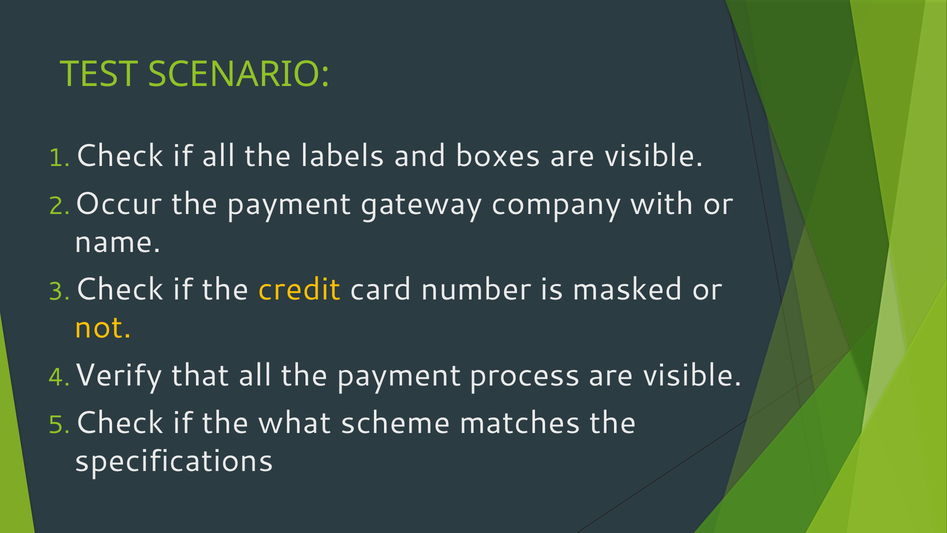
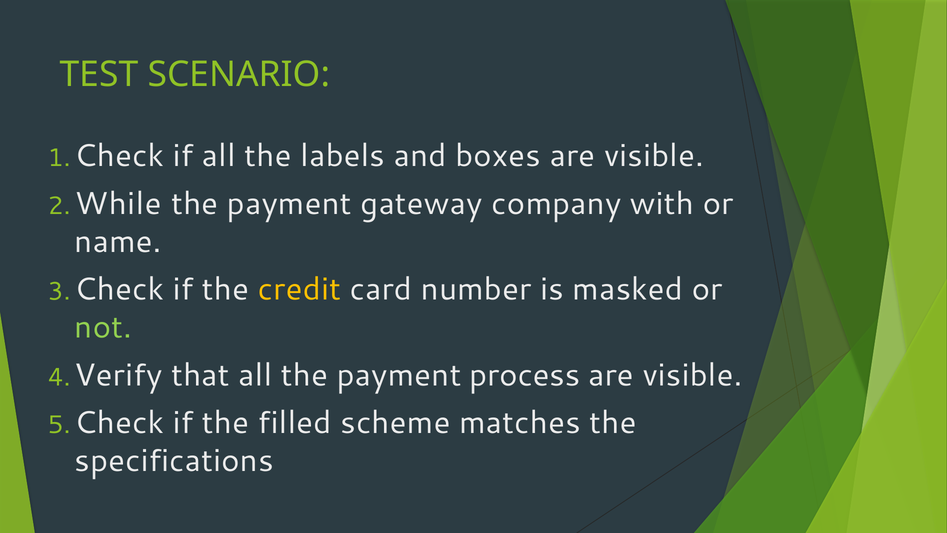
Occur: Occur -> While
not colour: yellow -> light green
what: what -> filled
